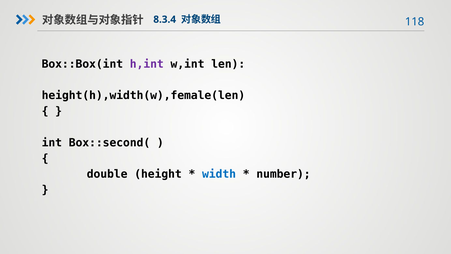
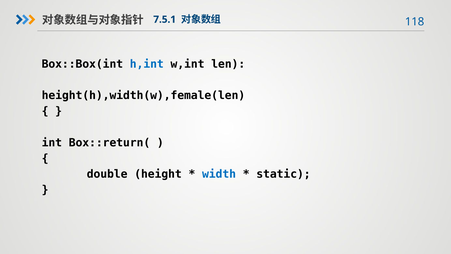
8.3.4: 8.3.4 -> 7.5.1
h,int colour: purple -> blue
Box::second(: Box::second( -> Box::return(
number: number -> static
